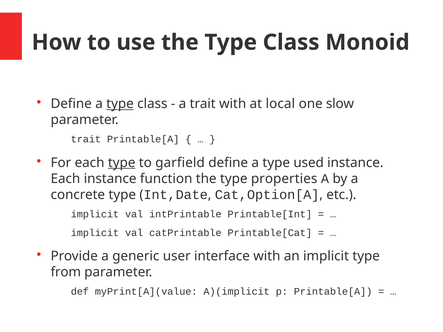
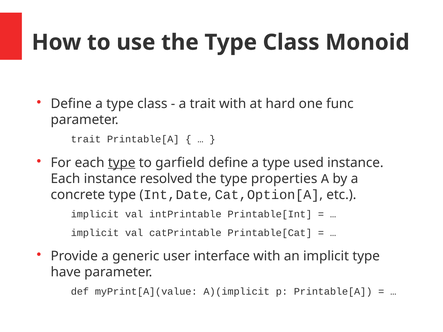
type at (120, 104) underline: present -> none
local: local -> hard
slow: slow -> func
function: function -> resolved
from: from -> have
